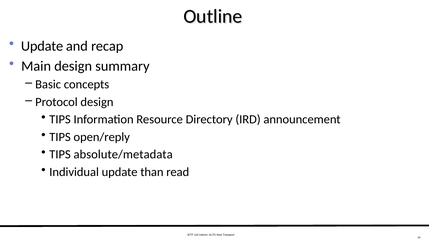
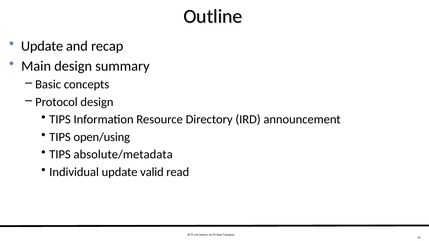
open/reply: open/reply -> open/using
than: than -> valid
